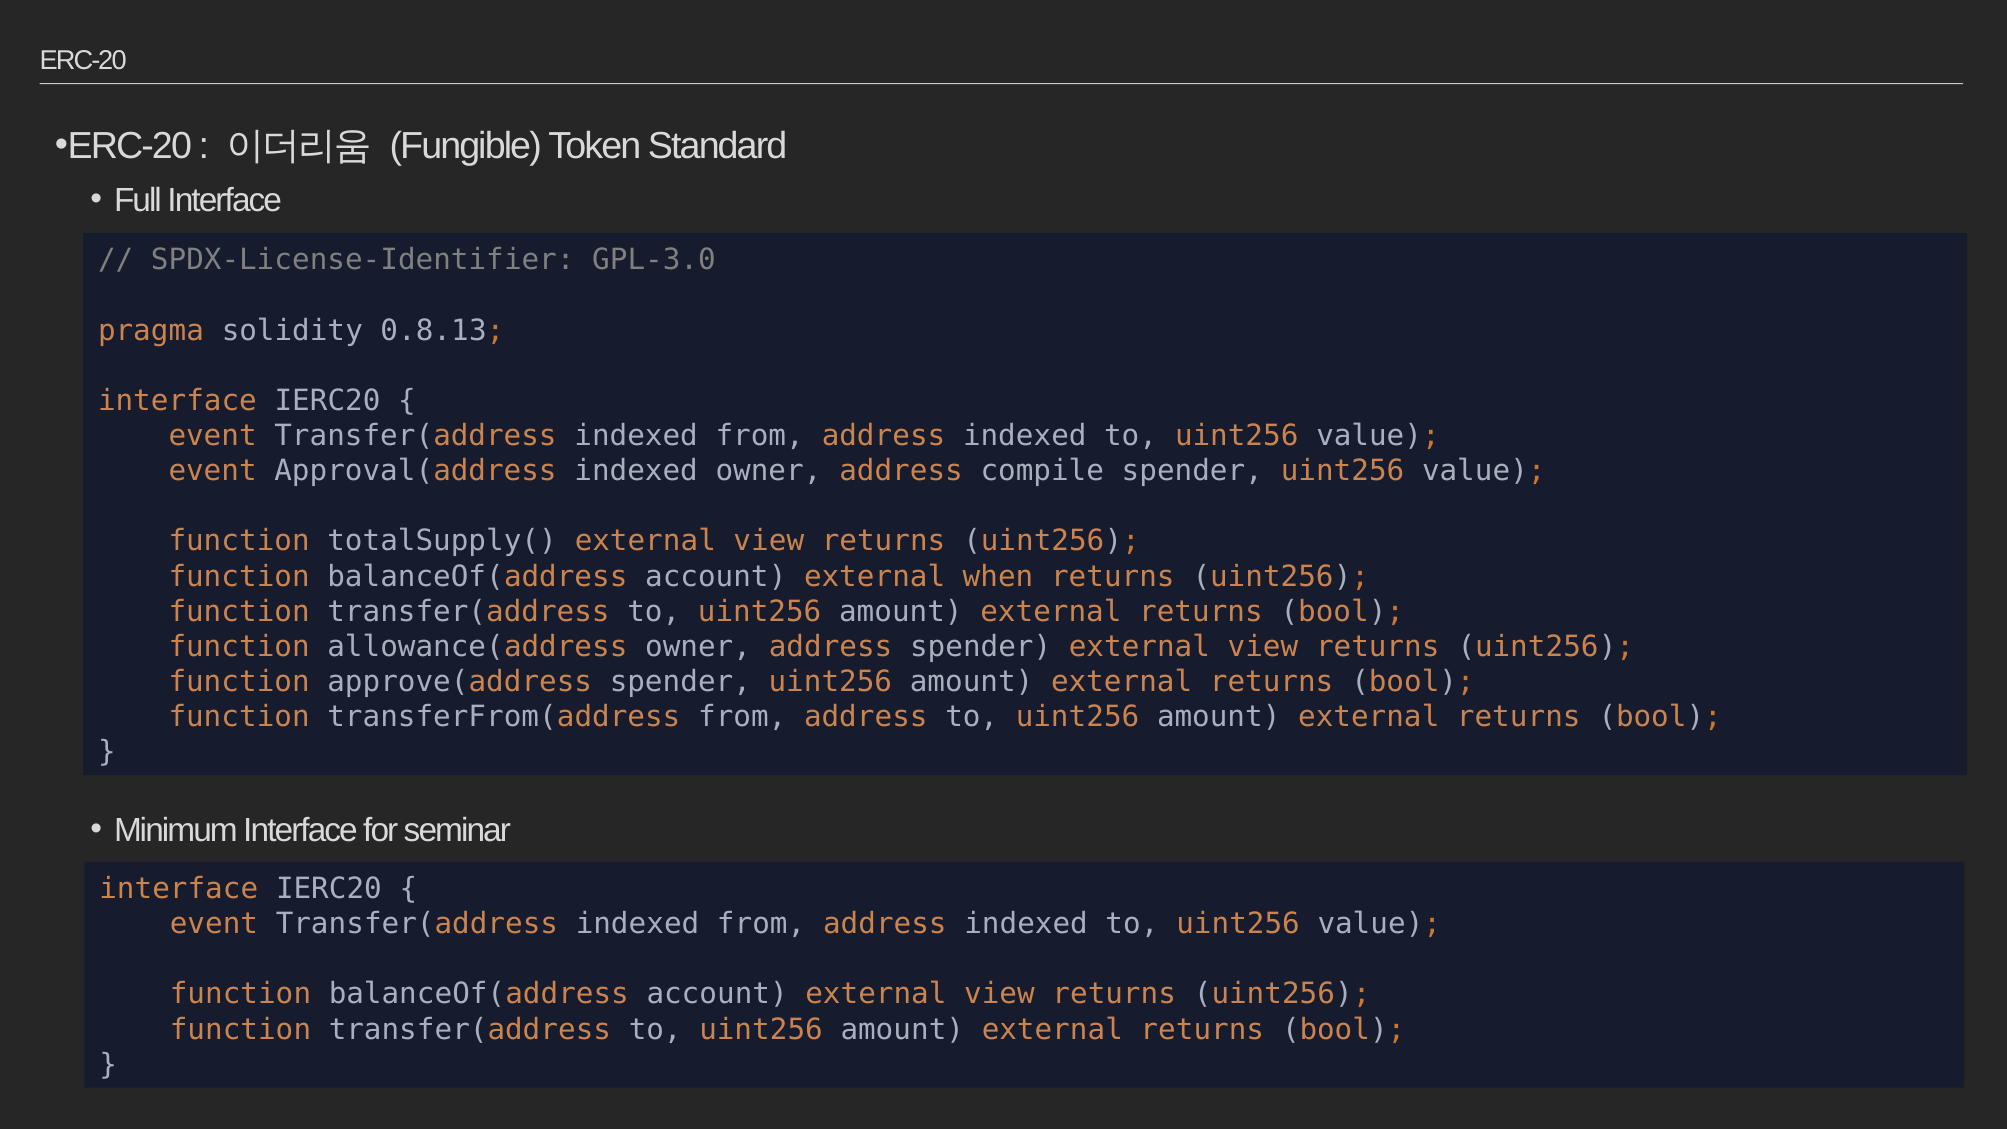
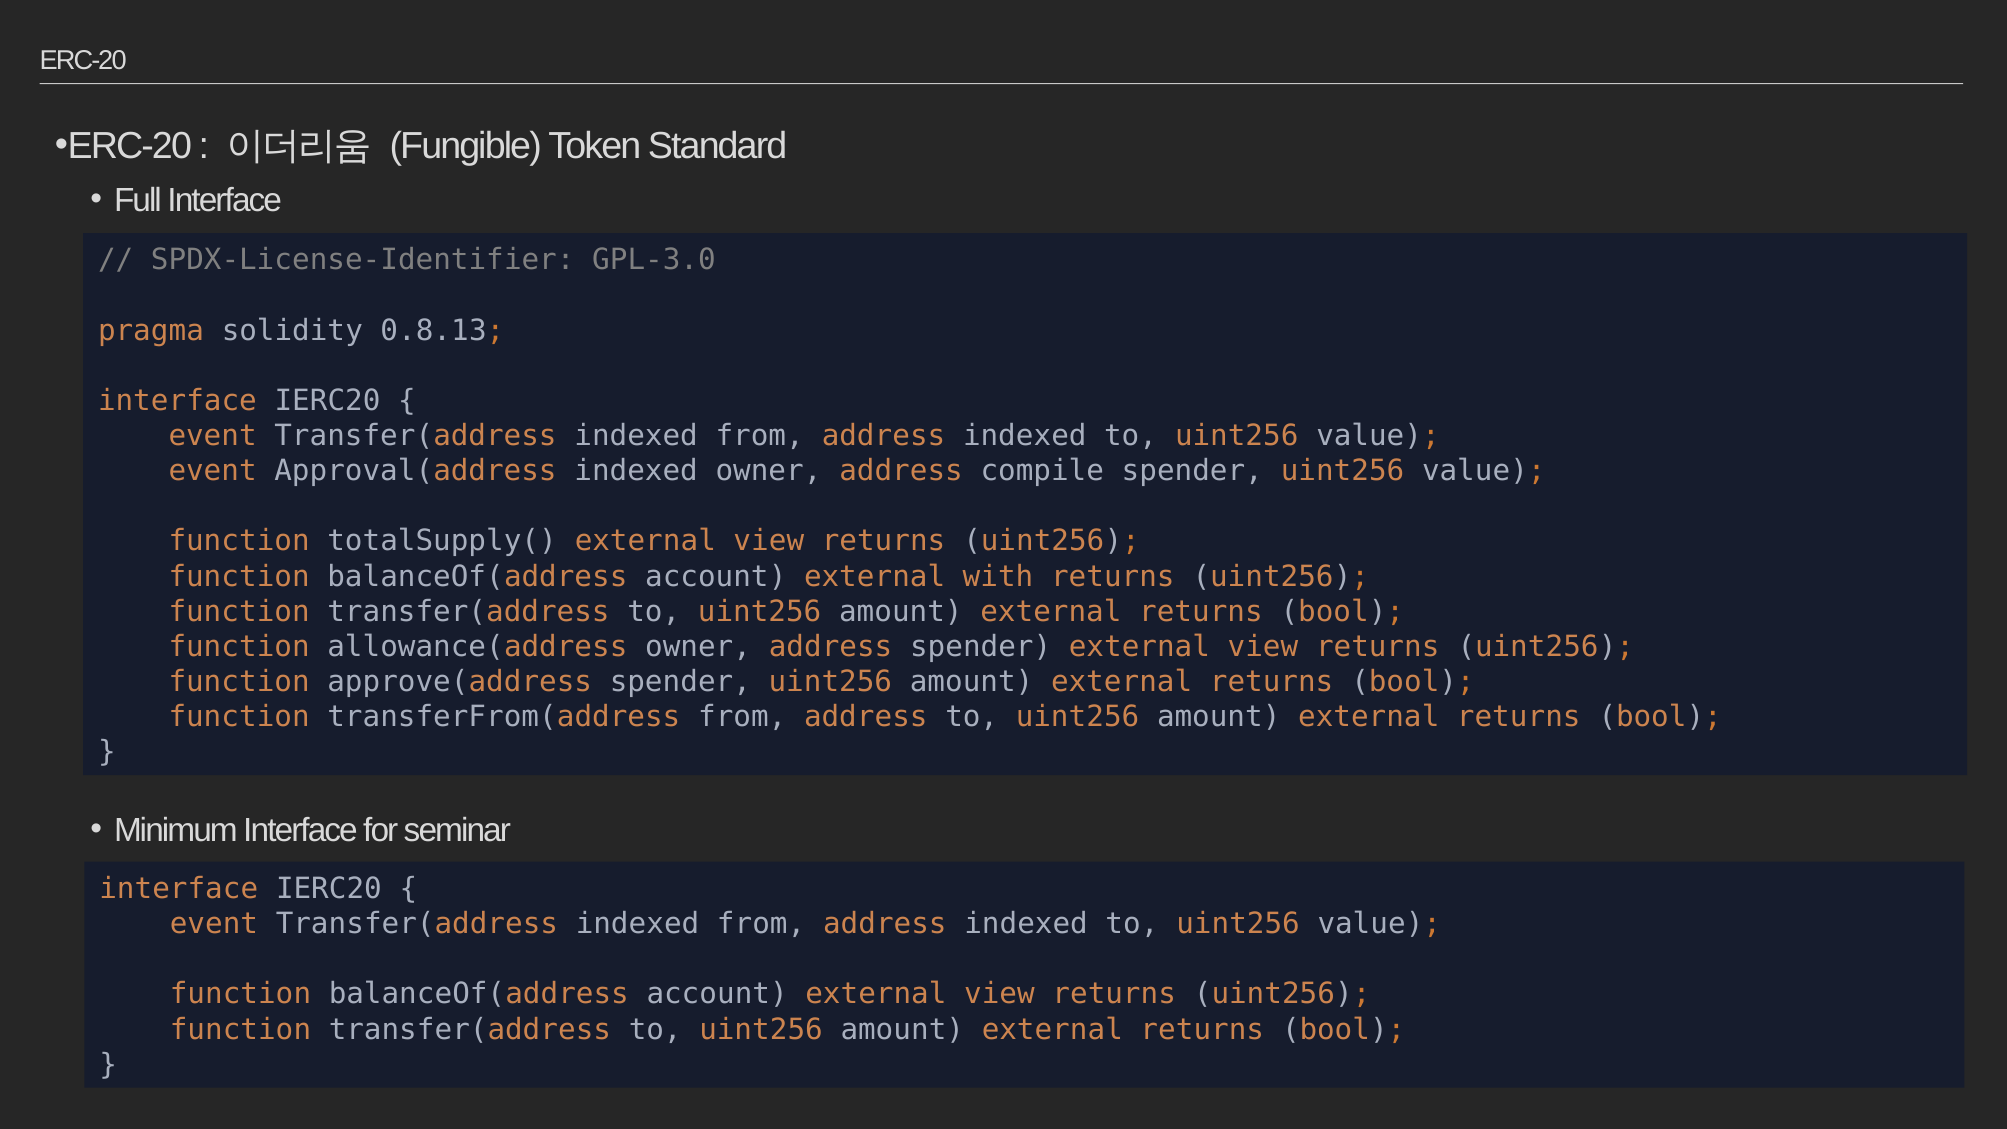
when: when -> with
